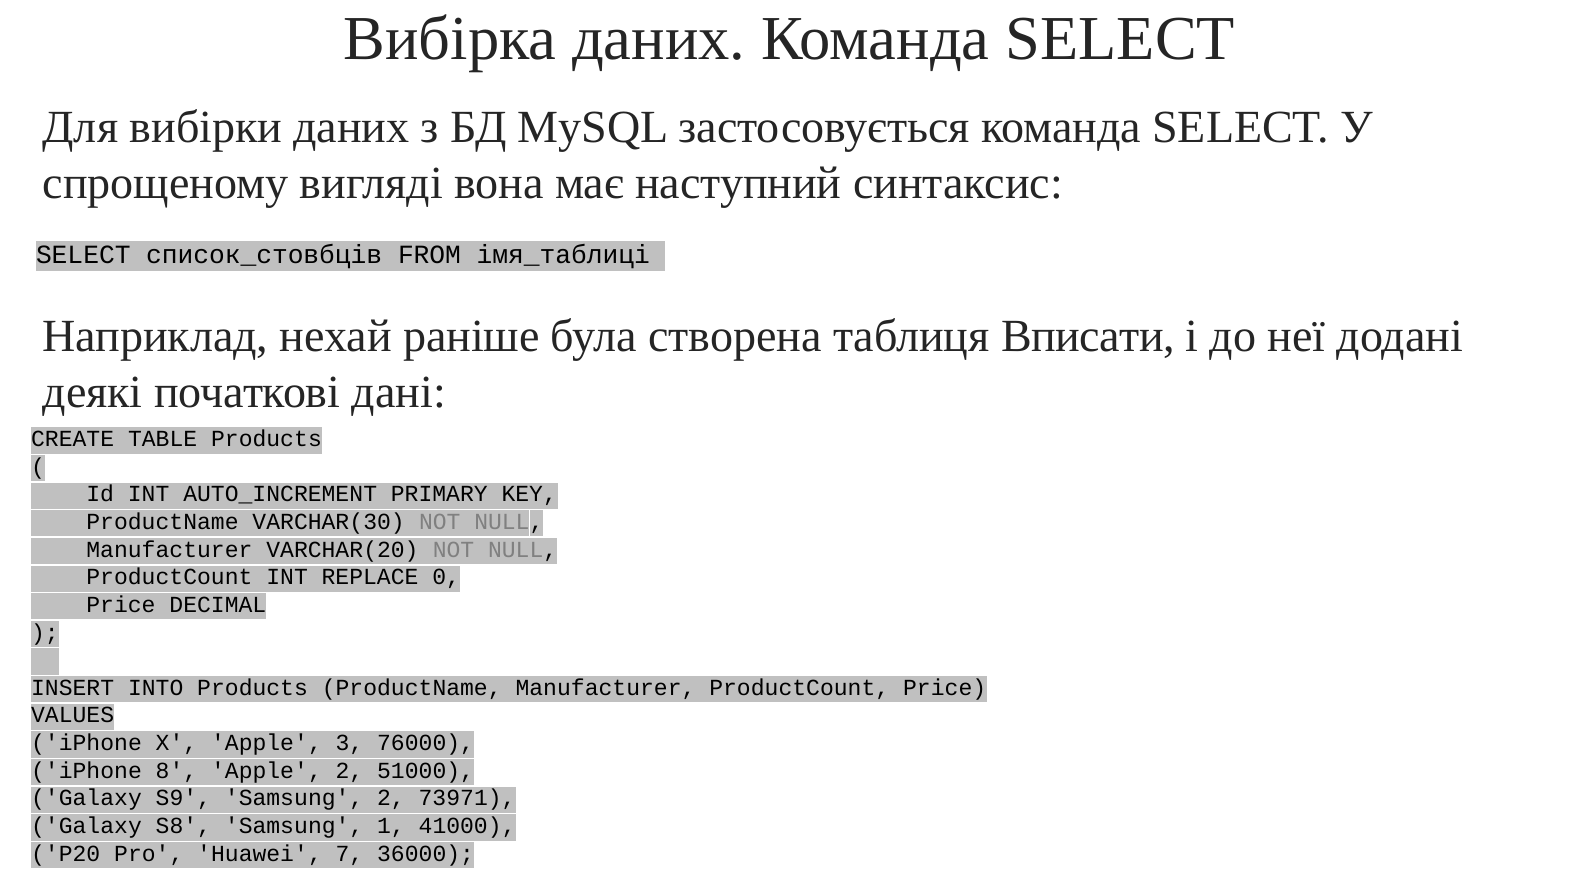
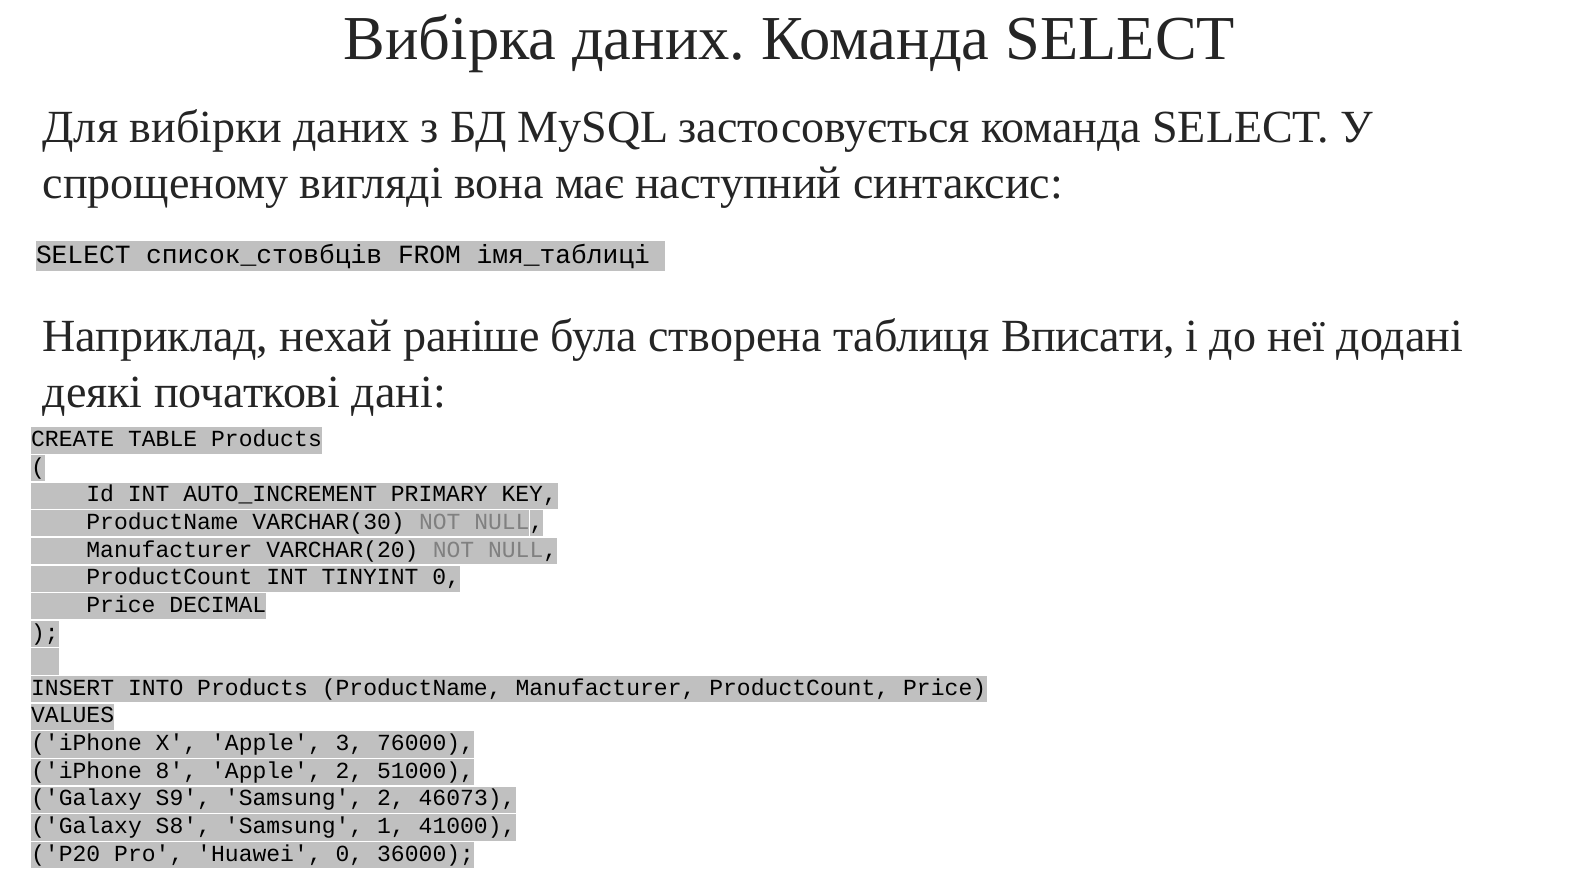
REPLACE: REPLACE -> TINYINT
73971: 73971 -> 46073
Huawei 7: 7 -> 0
